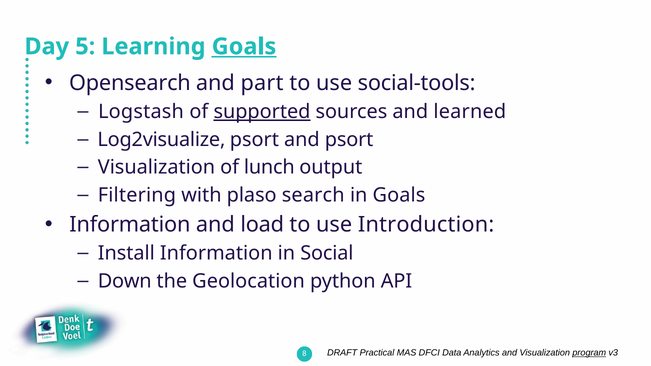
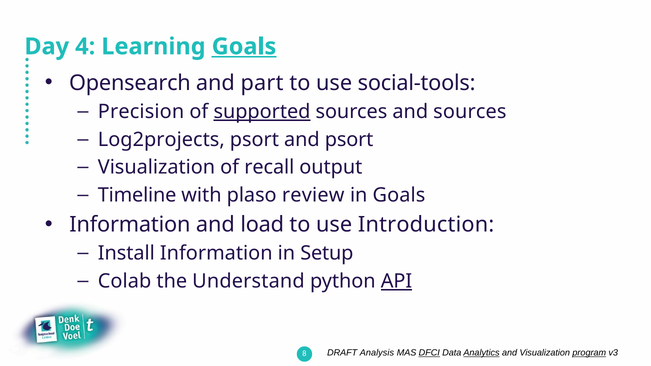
5: 5 -> 4
Logstash: Logstash -> Precision
and learned: learned -> sources
Log2visualize: Log2visualize -> Log2projects
lunch: lunch -> recall
Filtering: Filtering -> Timeline
search: search -> review
Social: Social -> Setup
Down: Down -> Colab
Geolocation: Geolocation -> Understand
API underline: none -> present
Practical: Practical -> Analysis
DFCI underline: none -> present
Analytics underline: none -> present
